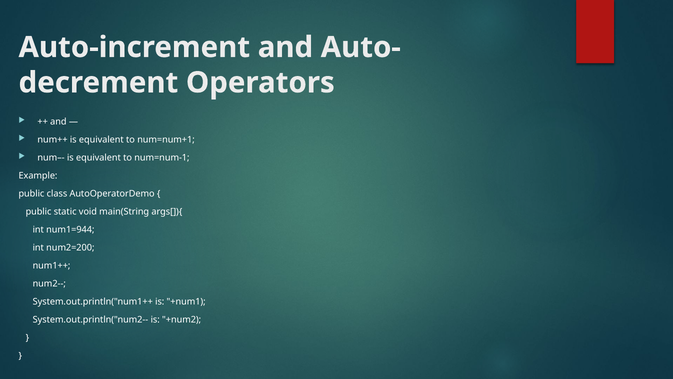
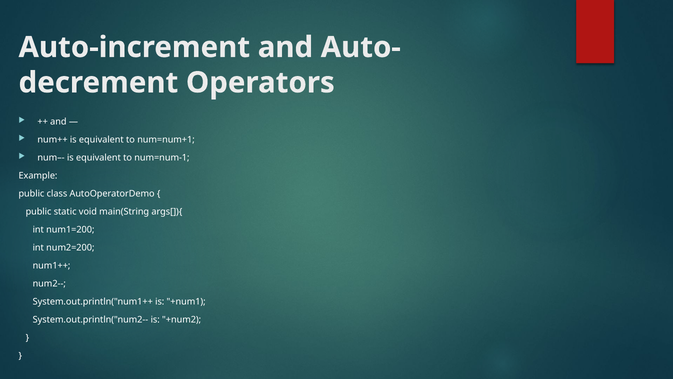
num1=944: num1=944 -> num1=200
